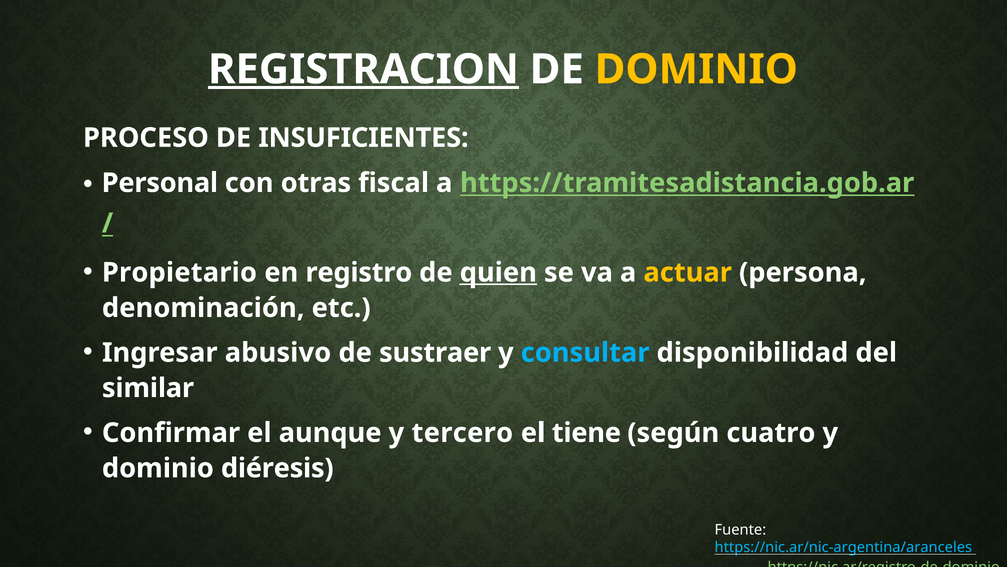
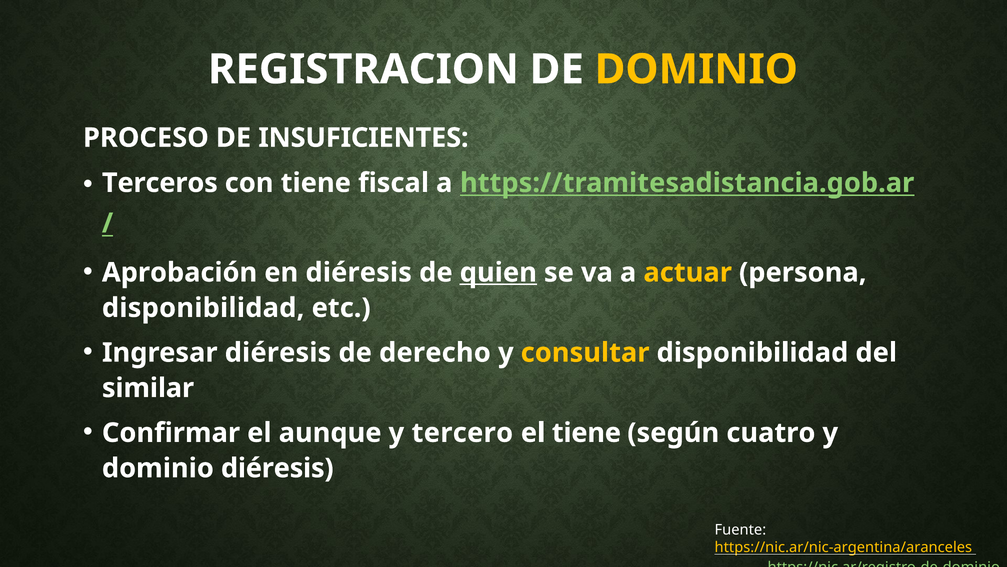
REGISTRACION underline: present -> none
Personal: Personal -> Terceros
con otras: otras -> tiene
Propietario: Propietario -> Aprobación
en registro: registro -> diéresis
denominación at (203, 308): denominación -> disponibilidad
Ingresar abusivo: abusivo -> diéresis
sustraer: sustraer -> derecho
consultar colour: light blue -> yellow
https://nic.ar/nic-argentina/aranceles colour: light blue -> yellow
